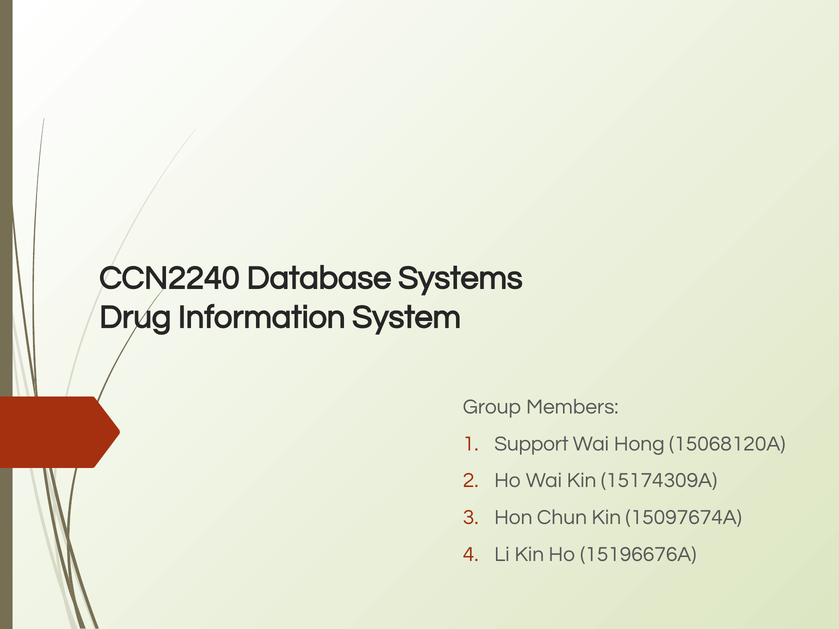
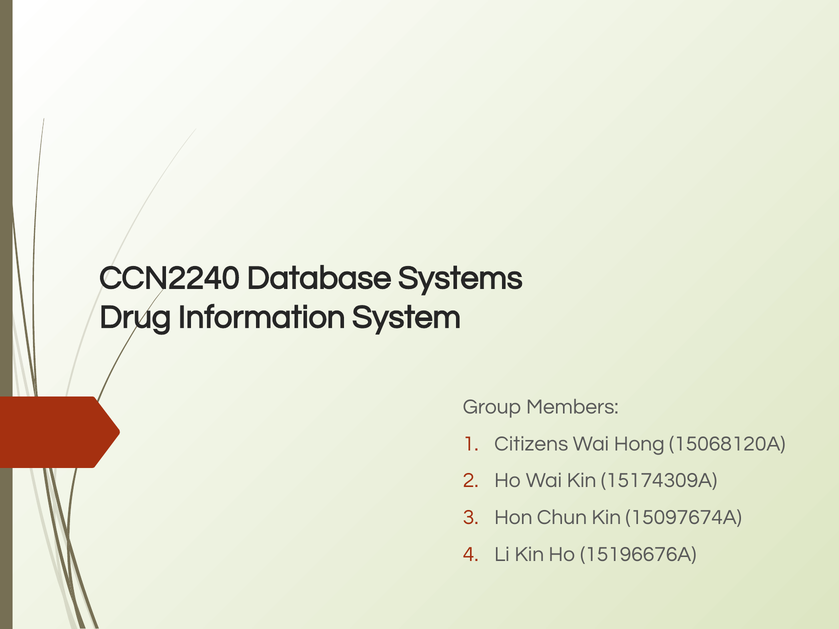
Support: Support -> Citizens
